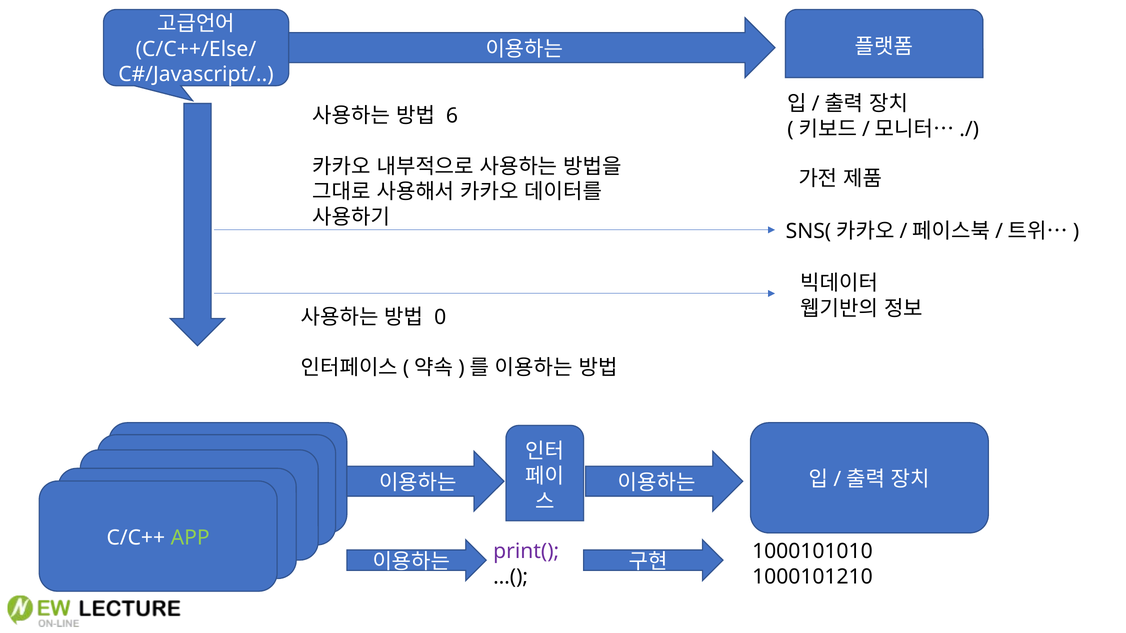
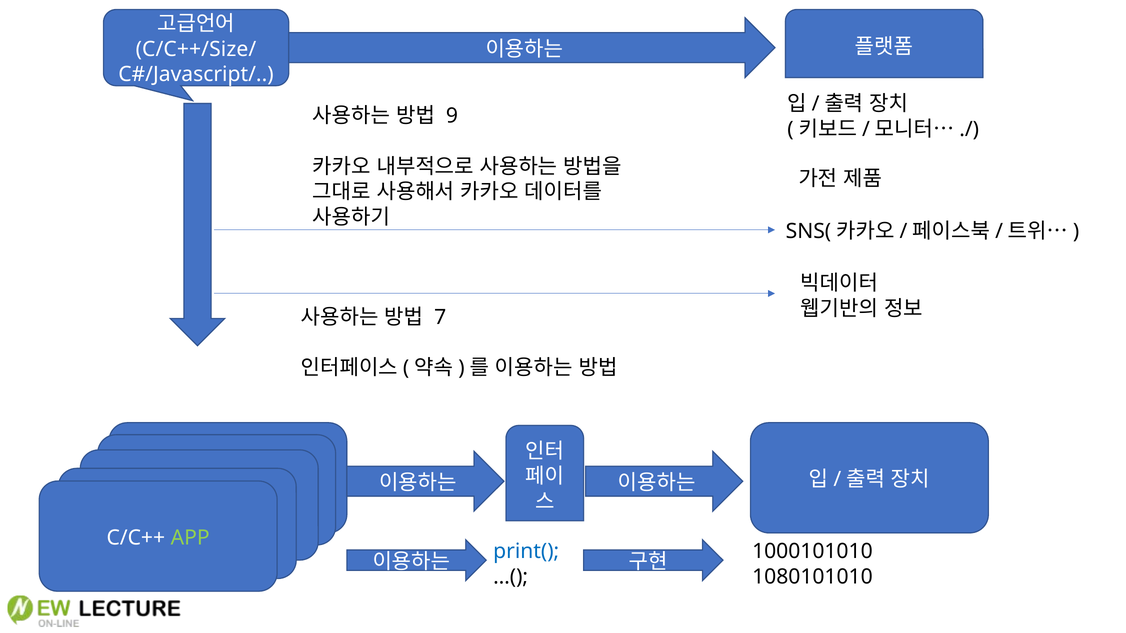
C/C++/Else/: C/C++/Else/ -> C/C++/Size/
6: 6 -> 9
0: 0 -> 7
print( colour: purple -> blue
1000101210: 1000101210 -> 1080101010
